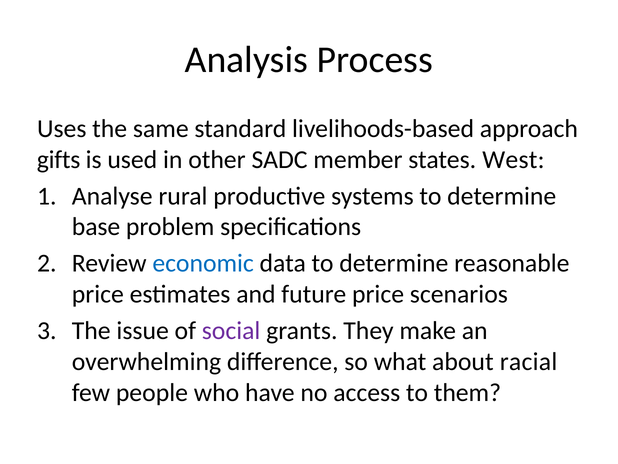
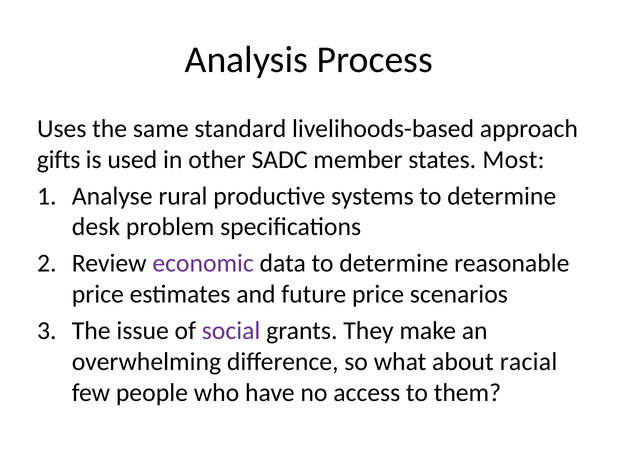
West: West -> Most
base: base -> desk
economic colour: blue -> purple
